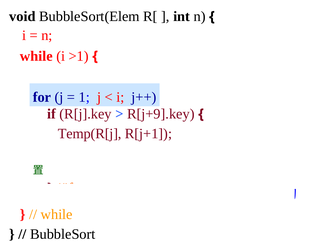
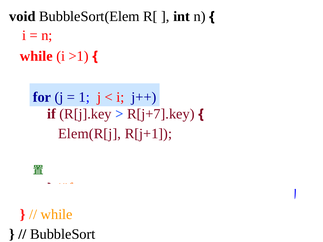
R[j+9].key: R[j+9].key -> R[j+7].key
Temp(R[j: Temp(R[j -> Elem(R[j
